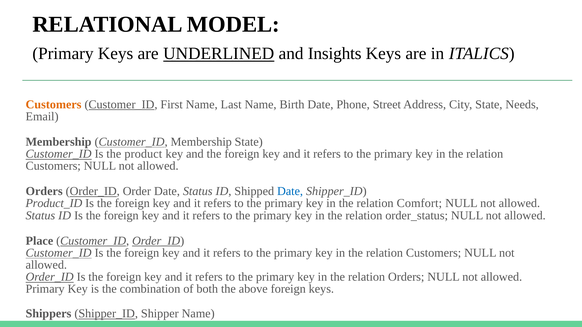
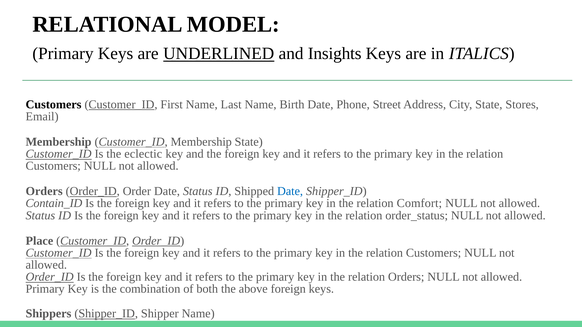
Customers at (54, 104) colour: orange -> black
Needs: Needs -> Stores
product: product -> eclectic
Product_ID: Product_ID -> Contain_ID
